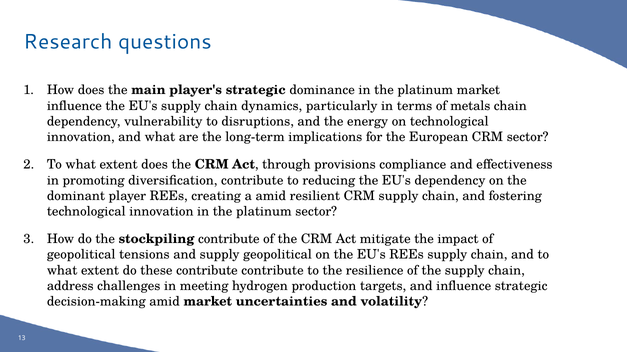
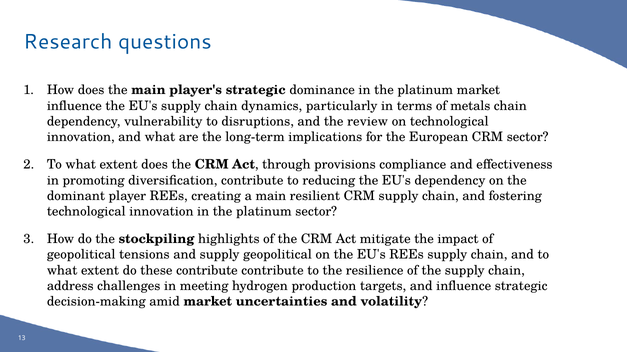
energy: energy -> review
a amid: amid -> main
stockpiling contribute: contribute -> highlights
